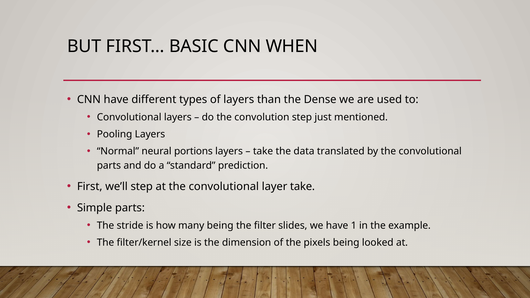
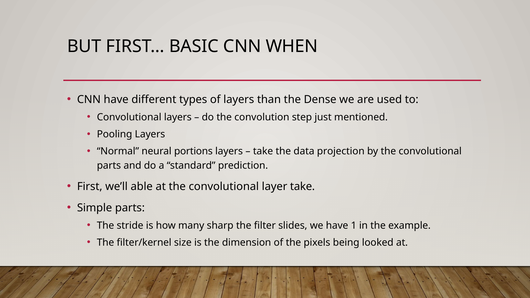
translated: translated -> projection
we’ll step: step -> able
many being: being -> sharp
